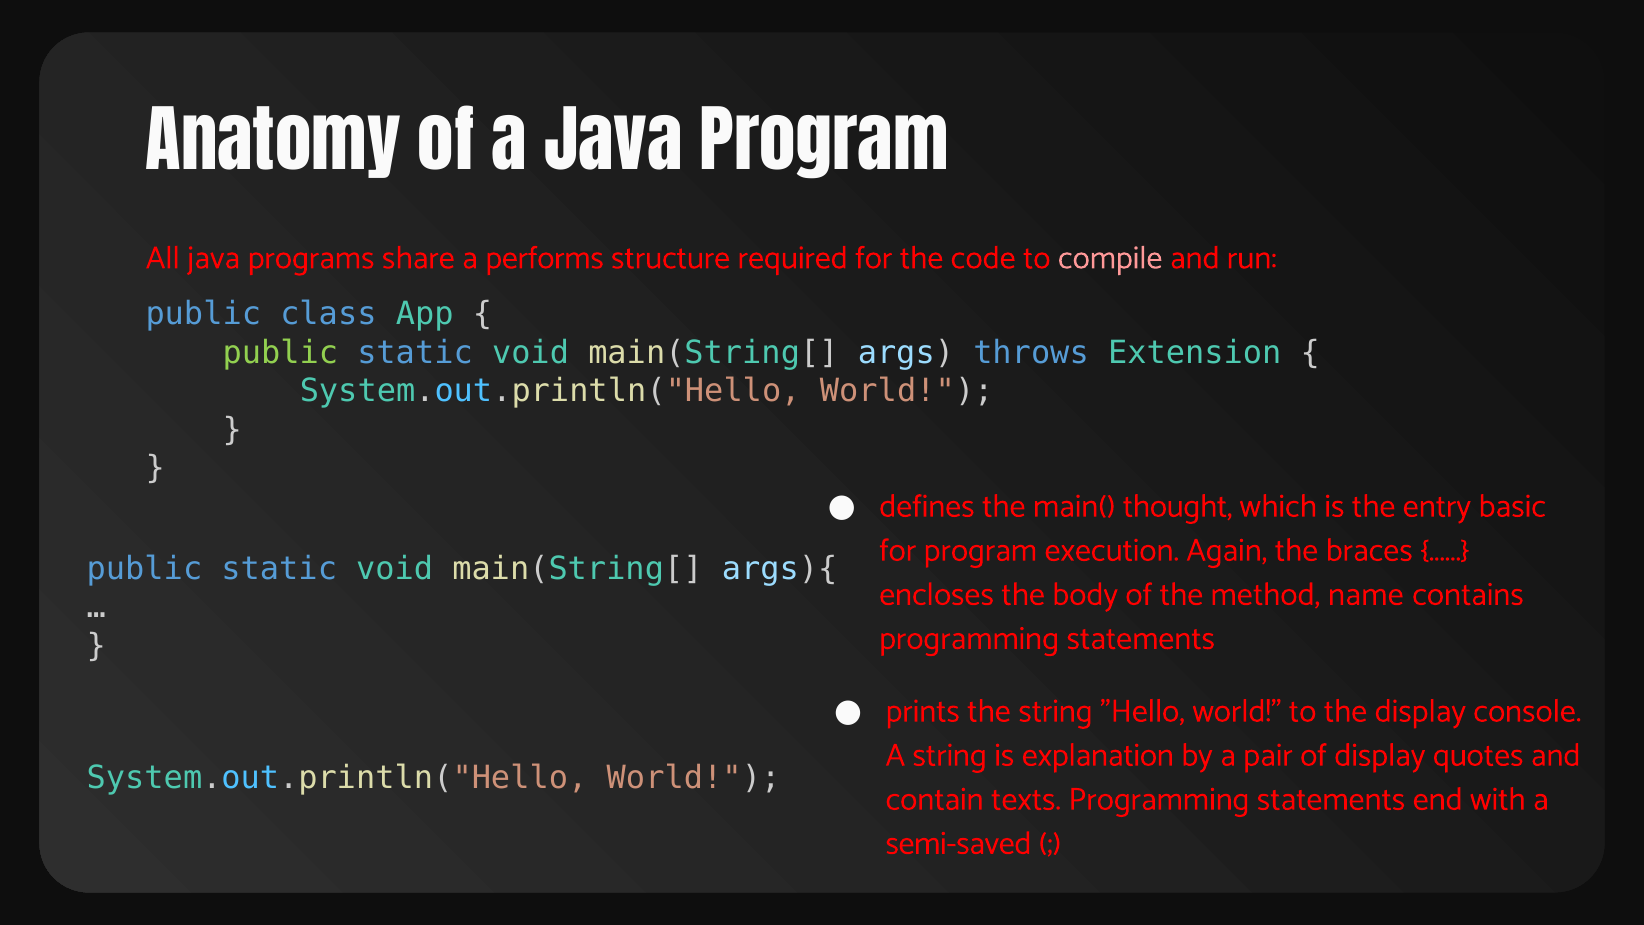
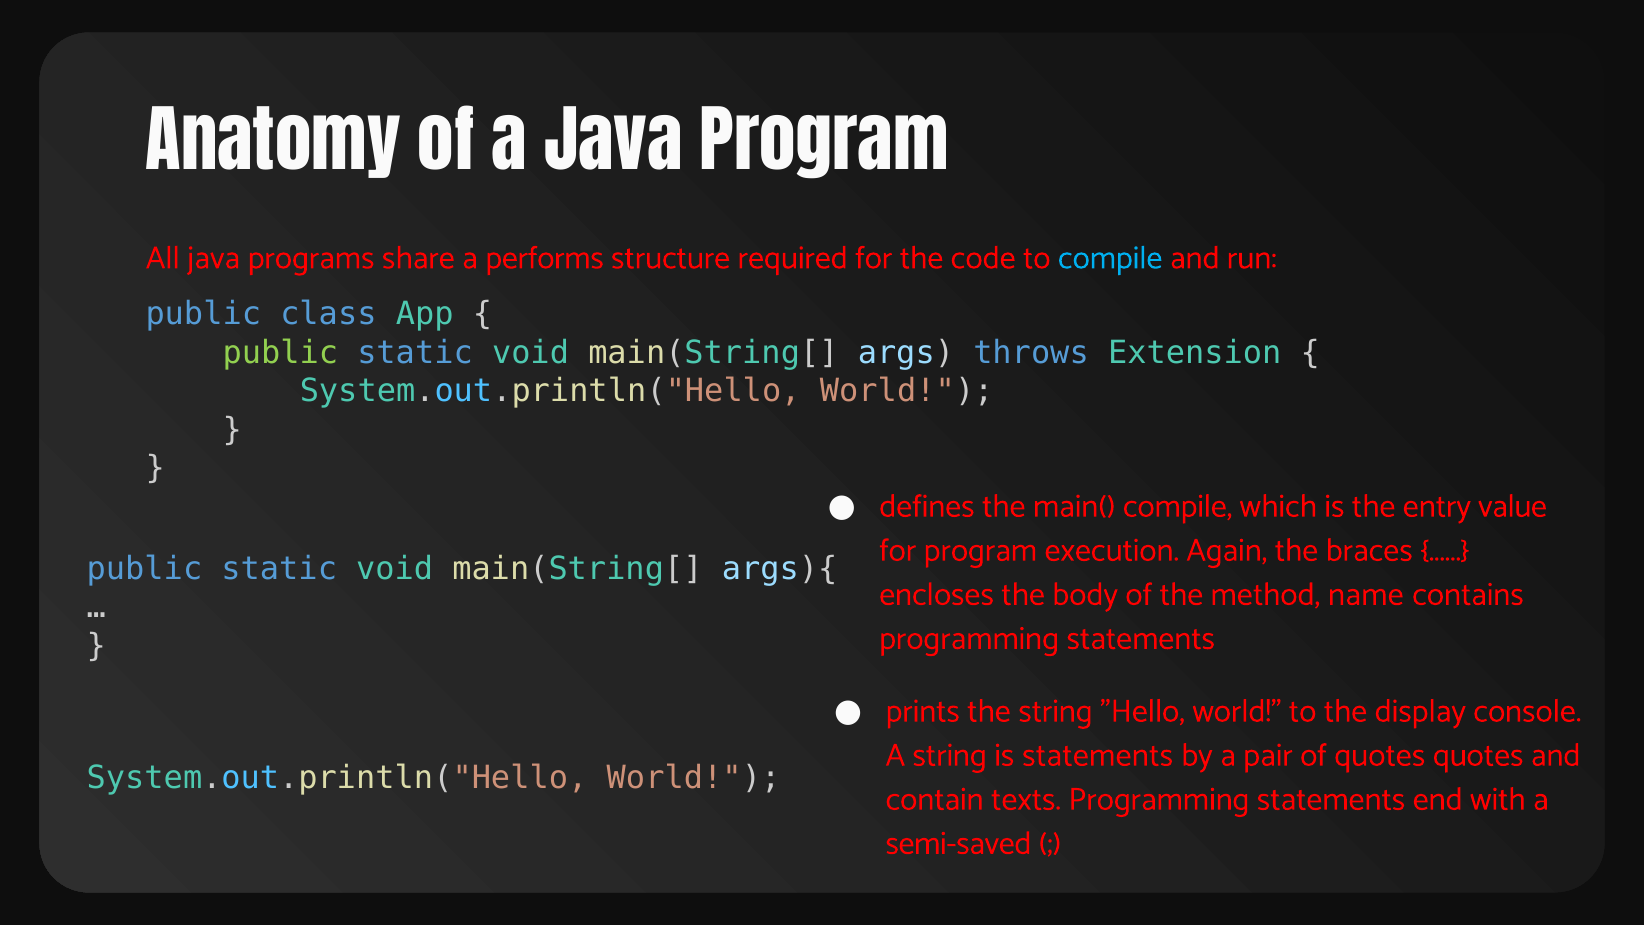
compile at (1110, 258) colour: pink -> light blue
main( thought: thought -> compile
basic: basic -> value
is explanation: explanation -> statements
of display: display -> quotes
